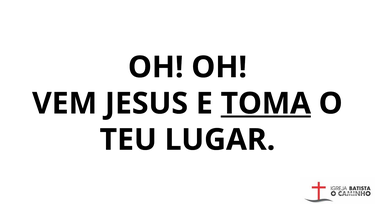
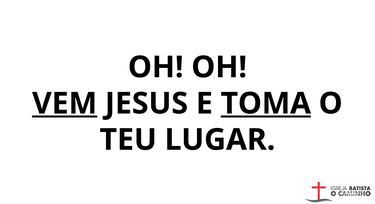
VEM underline: none -> present
